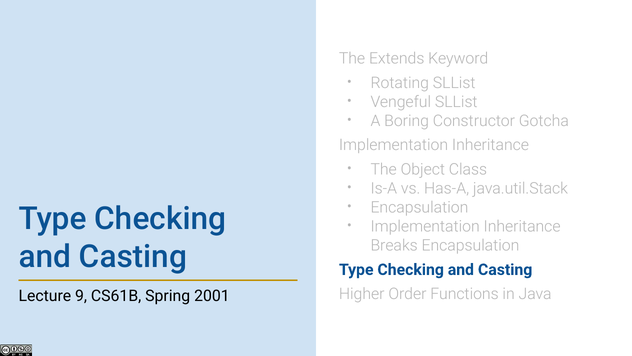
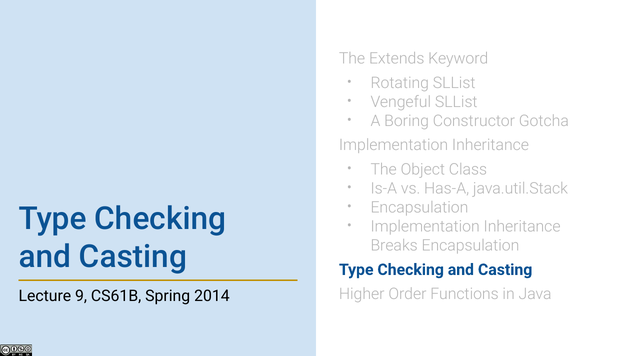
2001: 2001 -> 2014
